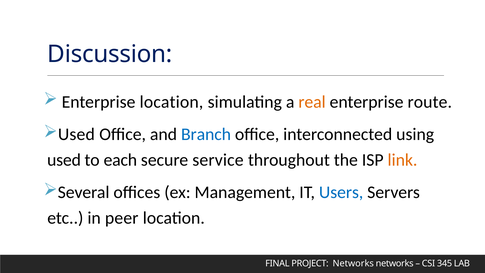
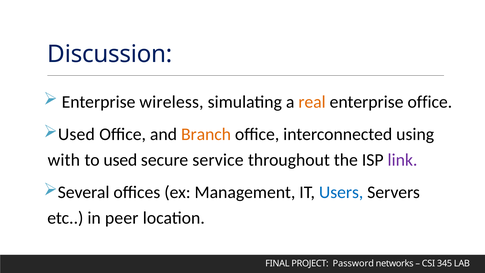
Enterprise location: location -> wireless
enterprise route: route -> office
Branch colour: blue -> orange
used at (64, 160): used -> with
to each: each -> used
link colour: orange -> purple
PROJECT Networks: Networks -> Password
